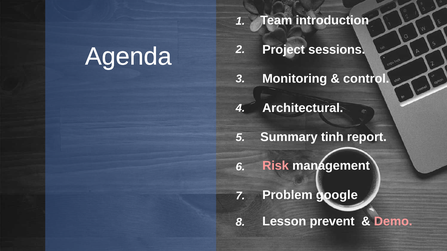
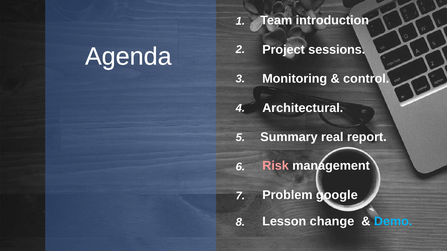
tinh: tinh -> real
prevent: prevent -> change
Demo colour: pink -> light blue
